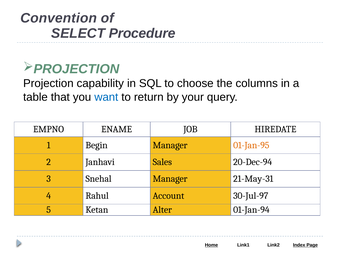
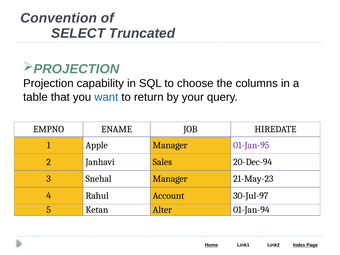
Procedure: Procedure -> Truncated
Begin: Begin -> Apple
01-Jan-95 colour: orange -> purple
21-May-31: 21-May-31 -> 21-May-23
